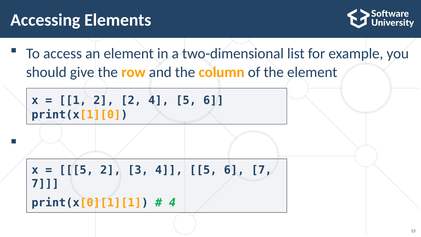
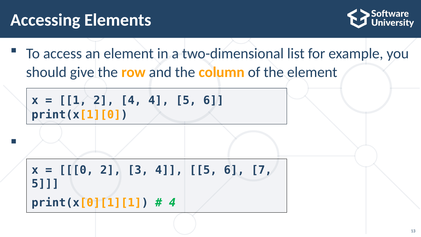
2 2: 2 -> 4
5 at (76, 170): 5 -> 0
7 at (45, 184): 7 -> 5
